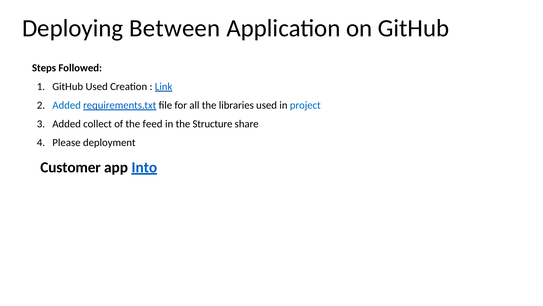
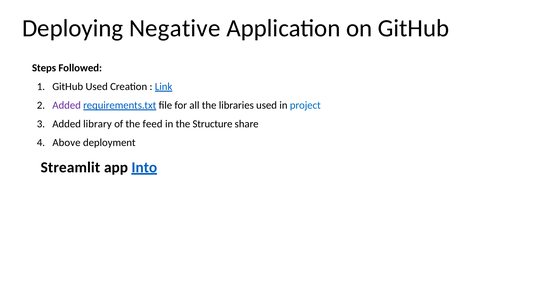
Between: Between -> Negative
Added at (67, 105) colour: blue -> purple
collect: collect -> library
Please: Please -> Above
Customer: Customer -> Streamlit
